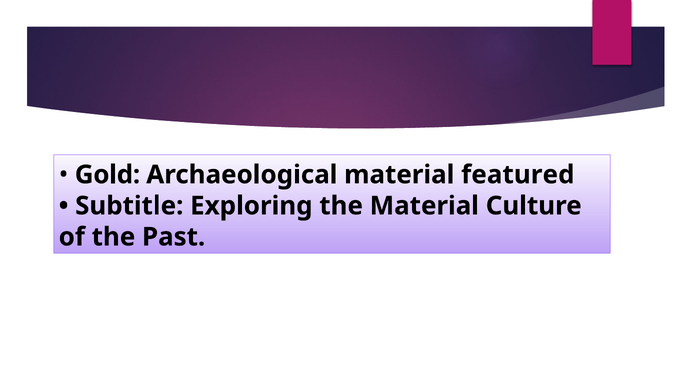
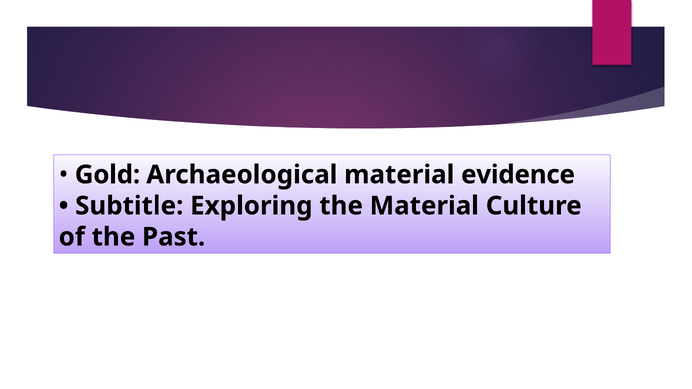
featured: featured -> evidence
